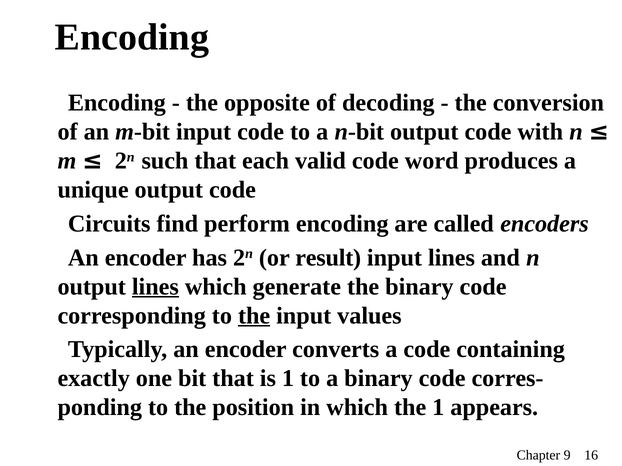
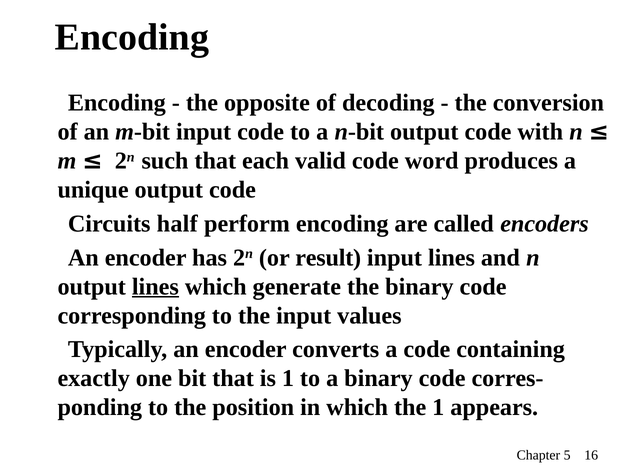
find: find -> half
the at (254, 316) underline: present -> none
9: 9 -> 5
